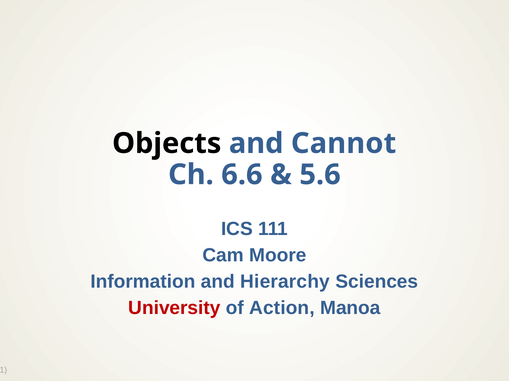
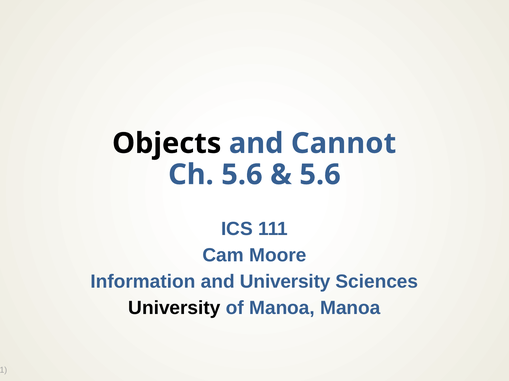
Ch 6.6: 6.6 -> 5.6
and Hierarchy: Hierarchy -> University
University at (174, 309) colour: red -> black
of Action: Action -> Manoa
